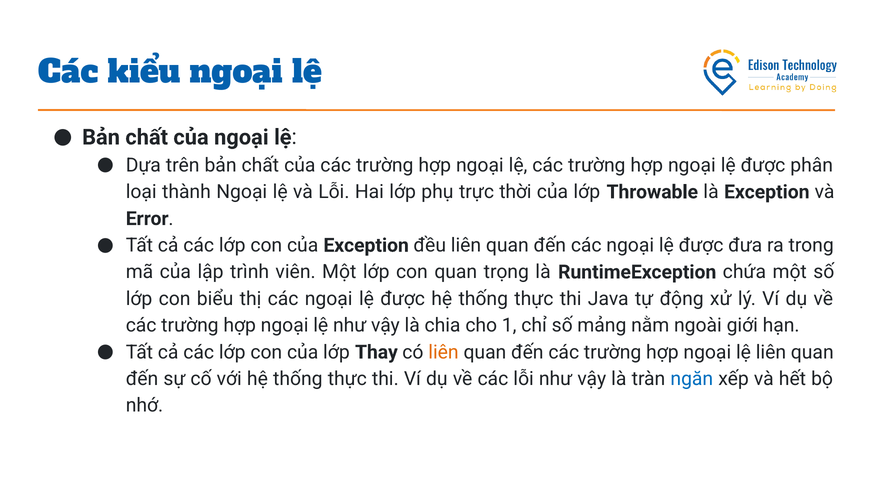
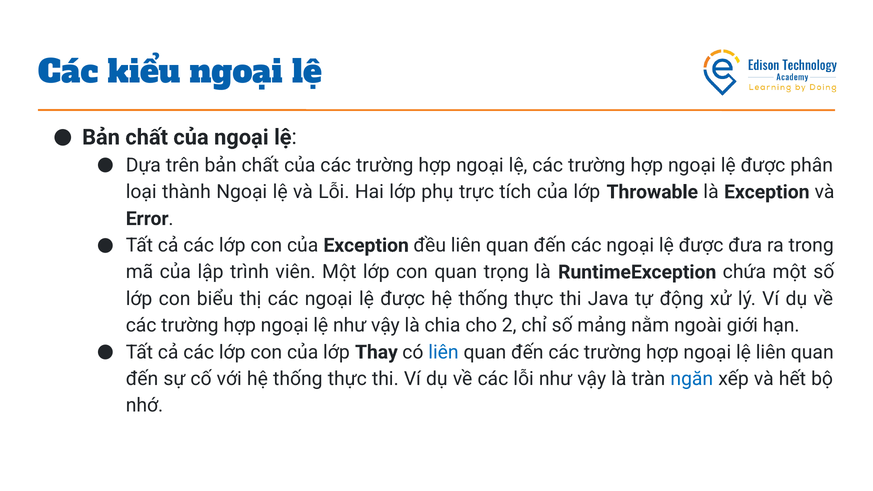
thời: thời -> tích
1: 1 -> 2
liên at (444, 352) colour: orange -> blue
